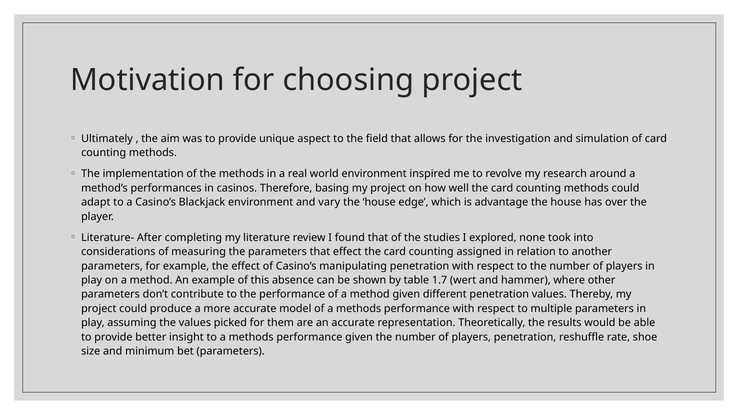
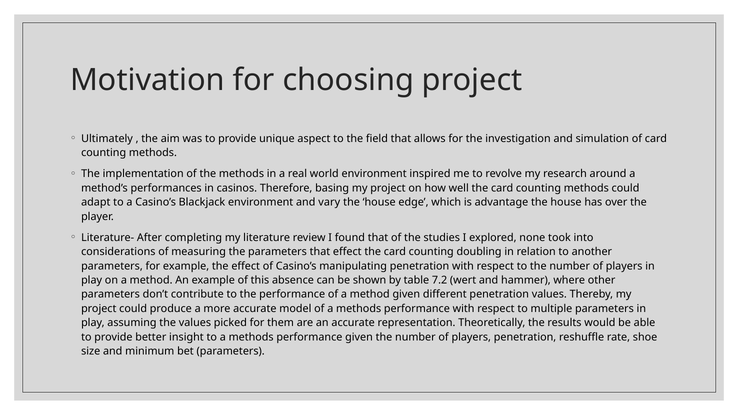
assigned: assigned -> doubling
1.7: 1.7 -> 7.2
